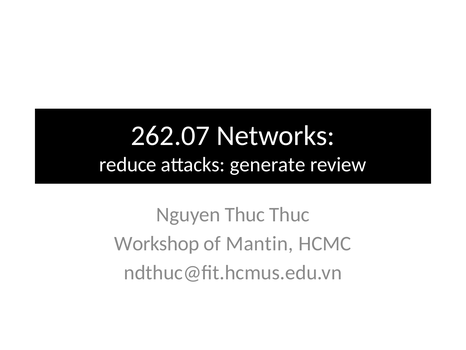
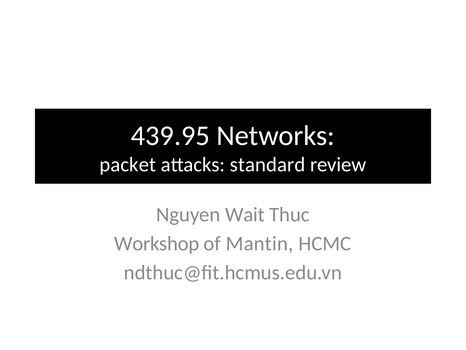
262.07: 262.07 -> 439.95
reduce: reduce -> packet
generate: generate -> standard
Nguyen Thuc: Thuc -> Wait
